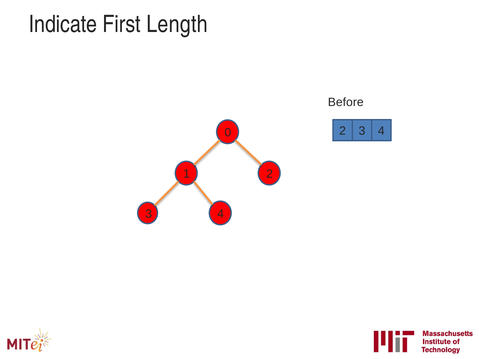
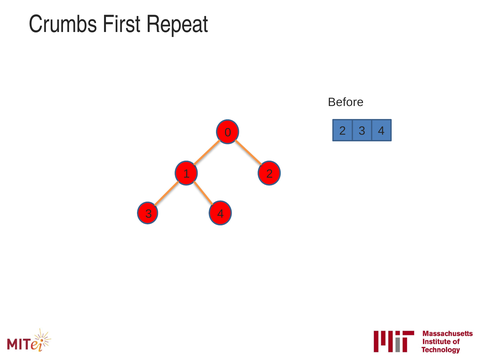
Indicate: Indicate -> Crumbs
Length: Length -> Repeat
